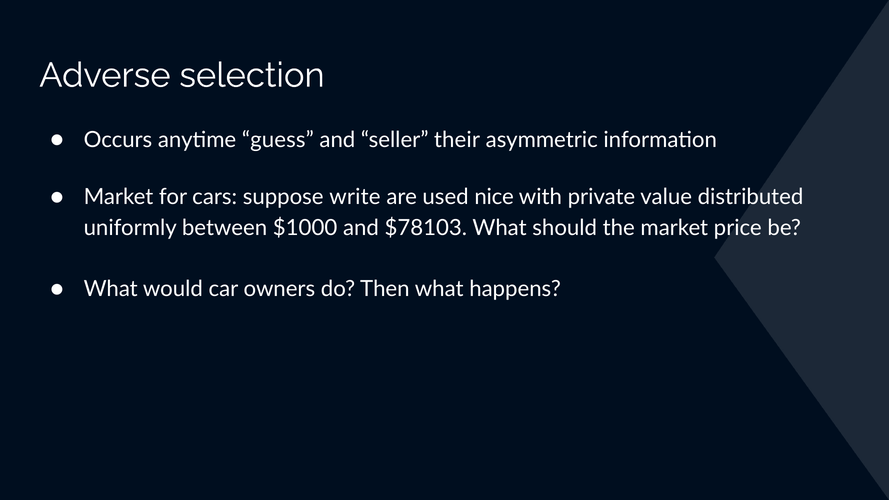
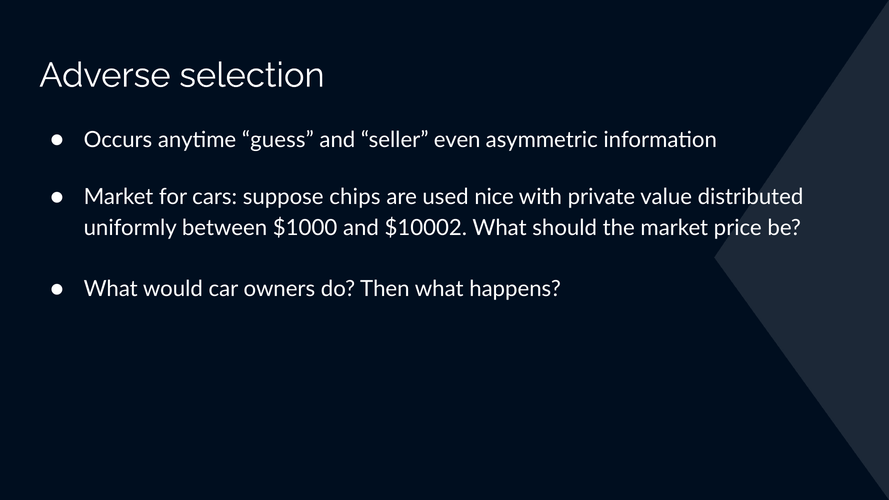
their: their -> even
write: write -> chips
$78103: $78103 -> $10002
